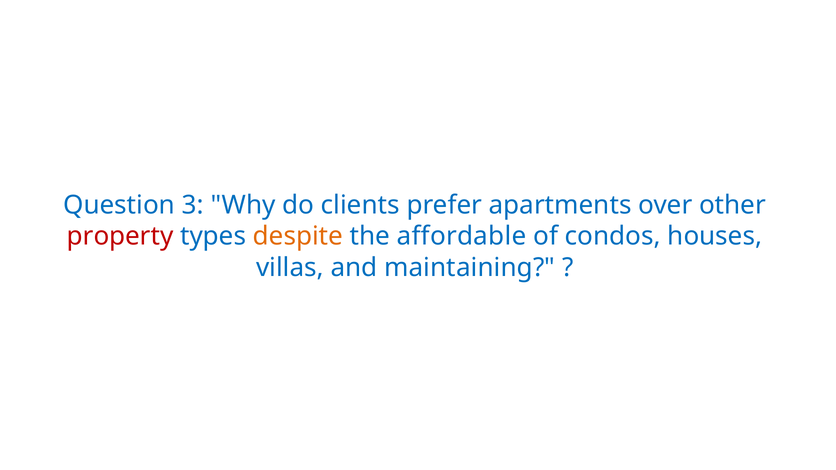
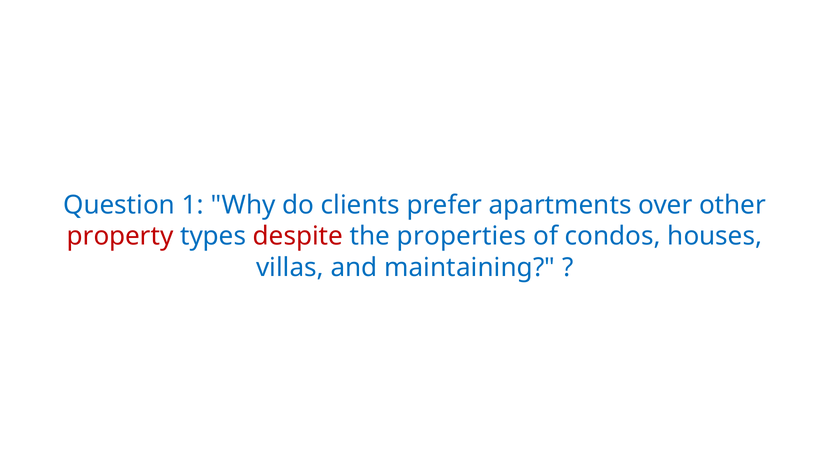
3: 3 -> 1
despite colour: orange -> red
affordable: affordable -> properties
